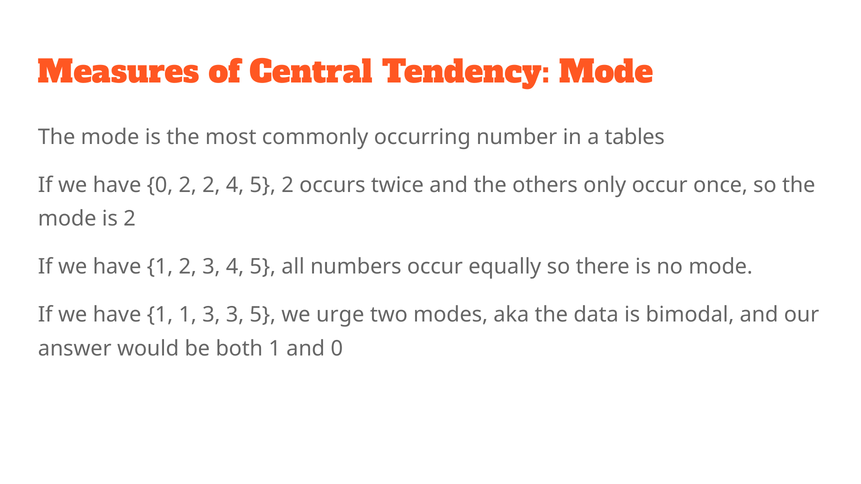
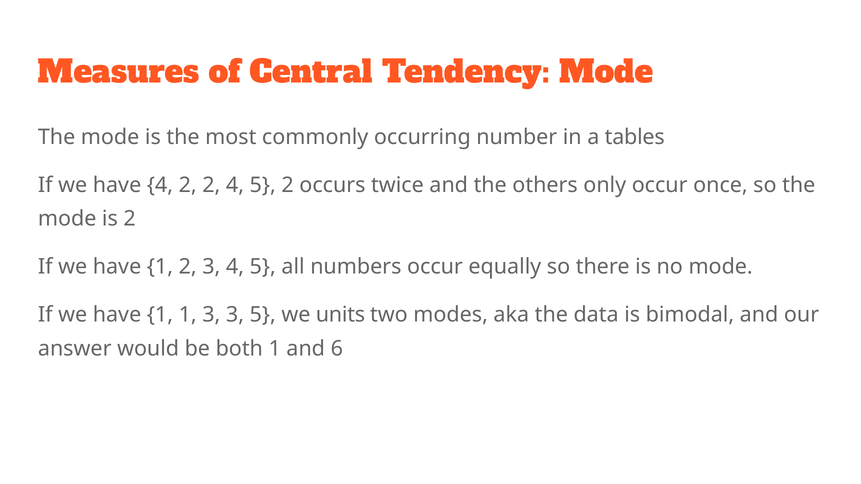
have 0: 0 -> 4
urge: urge -> units
and 0: 0 -> 6
